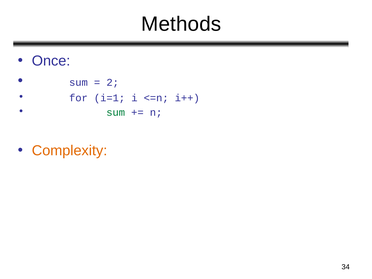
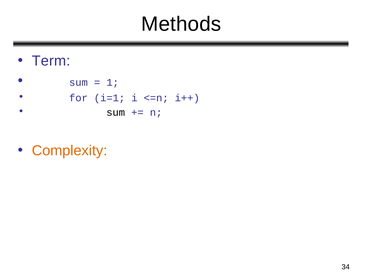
Once: Once -> Term
2: 2 -> 1
sum at (116, 112) colour: green -> black
